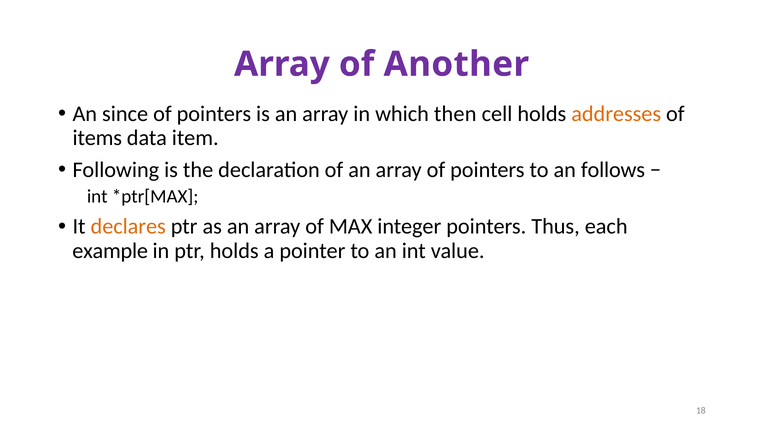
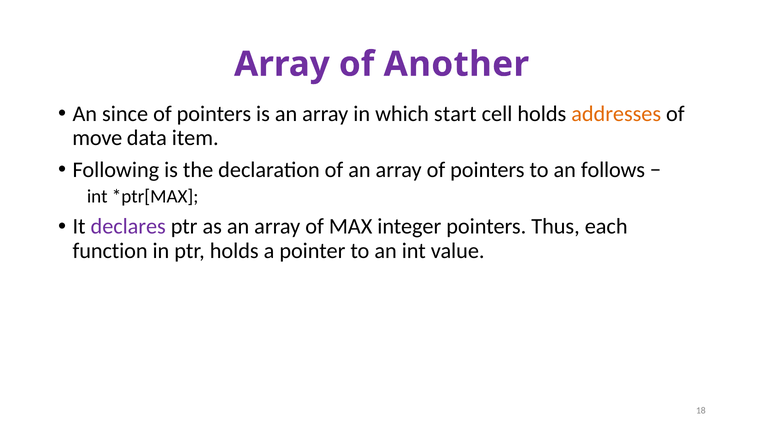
then: then -> start
items: items -> move
declares colour: orange -> purple
example: example -> function
